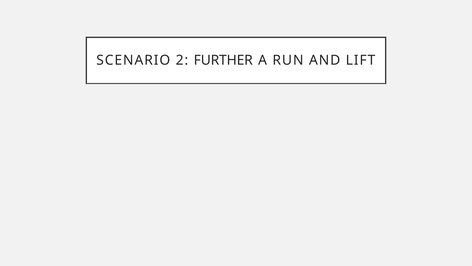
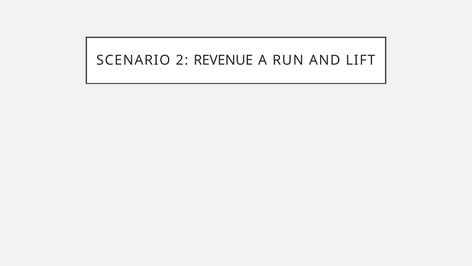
FURTHER: FURTHER -> REVENUE
